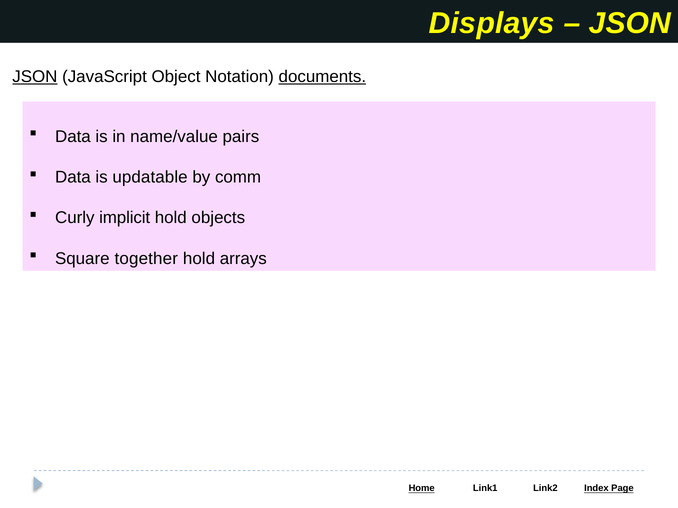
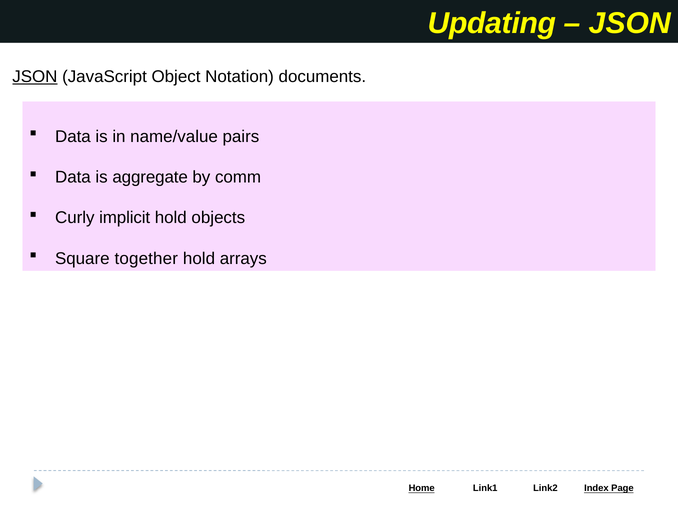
Displays: Displays -> Updating
documents underline: present -> none
updatable: updatable -> aggregate
